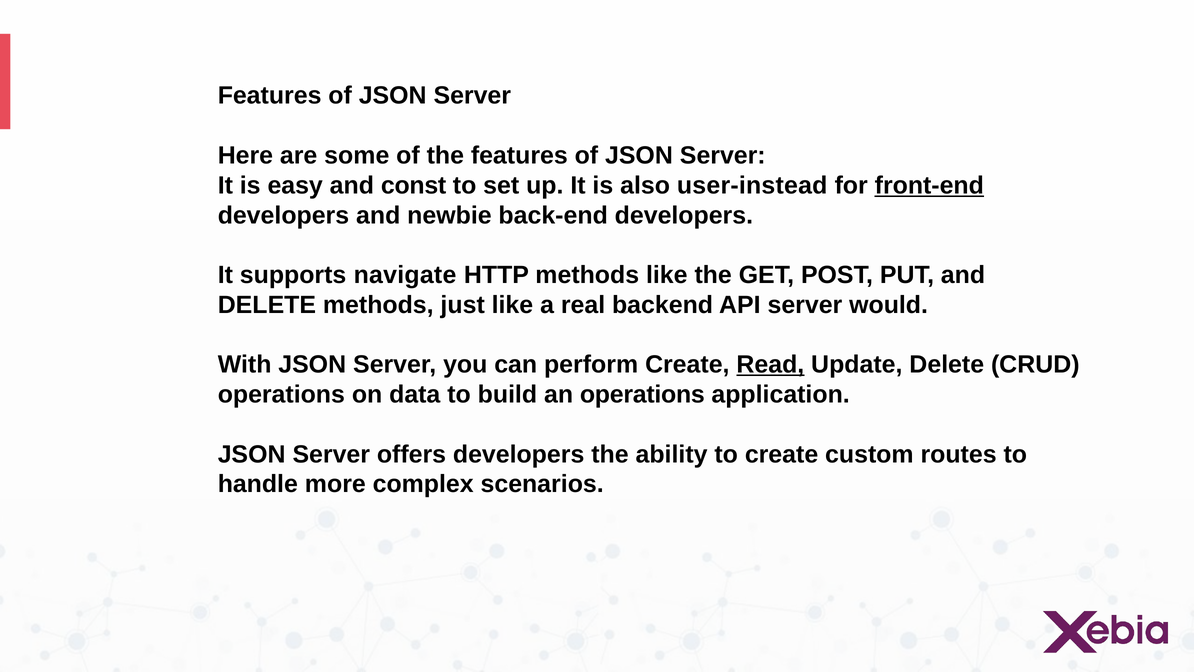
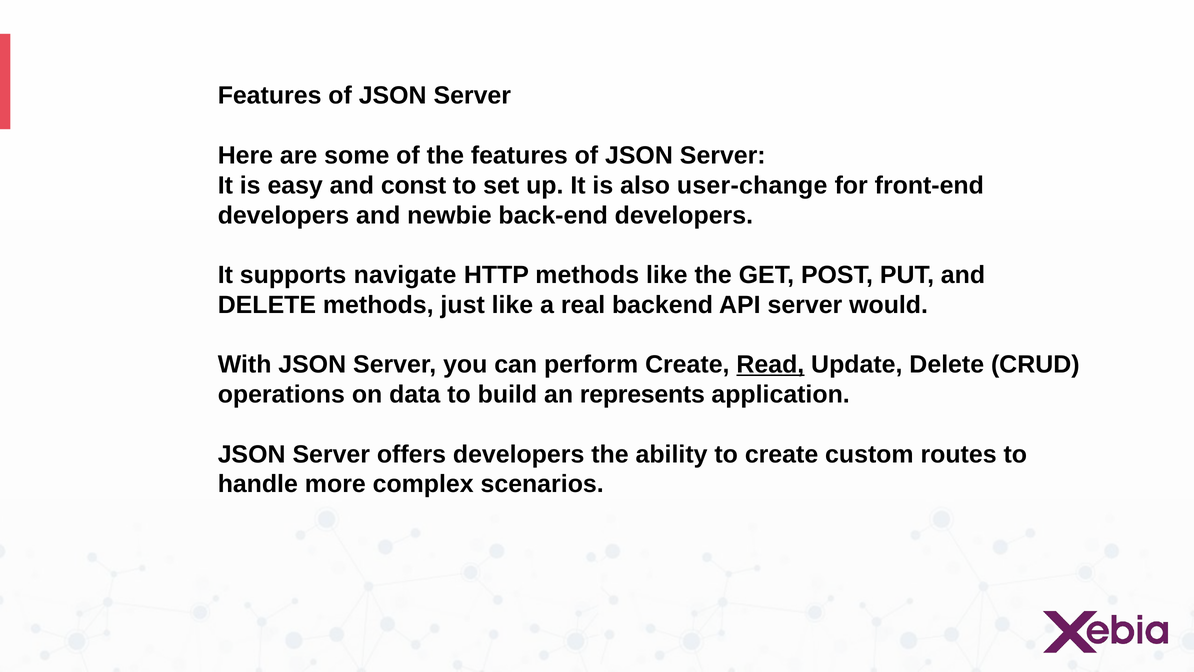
user-instead: user-instead -> user-change
front-end underline: present -> none
an operations: operations -> represents
